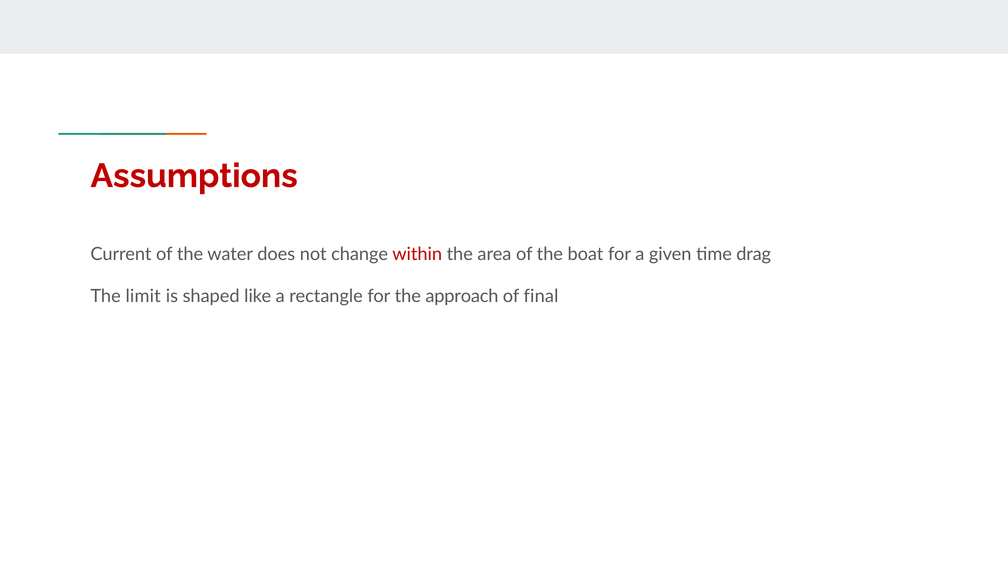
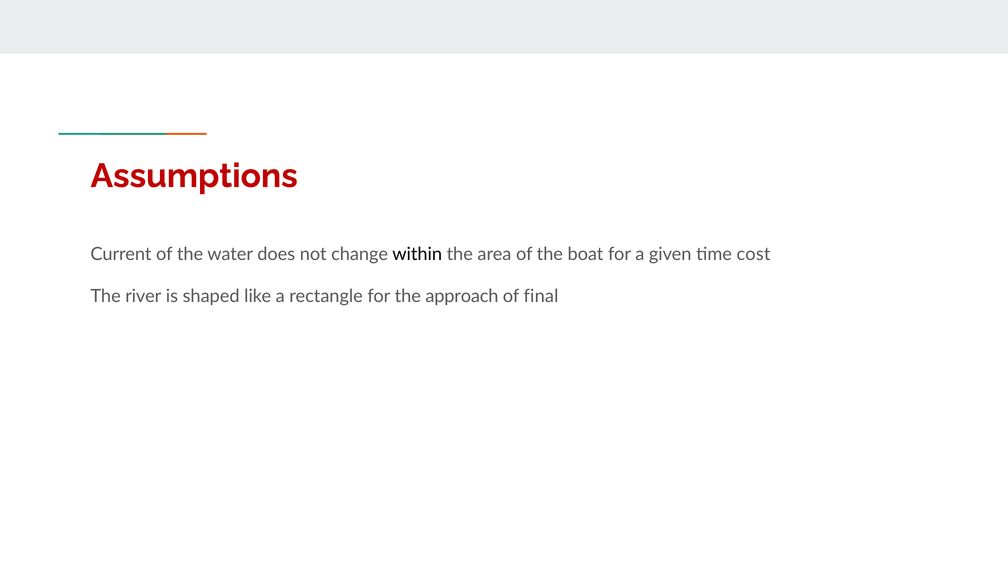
within colour: red -> black
drag: drag -> cost
limit: limit -> river
